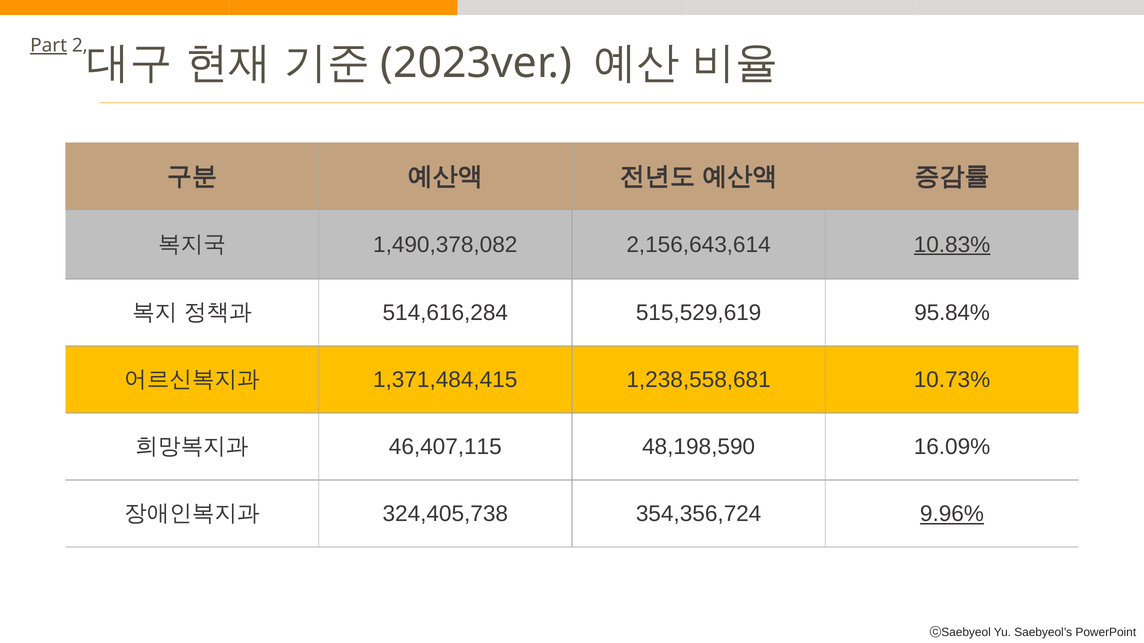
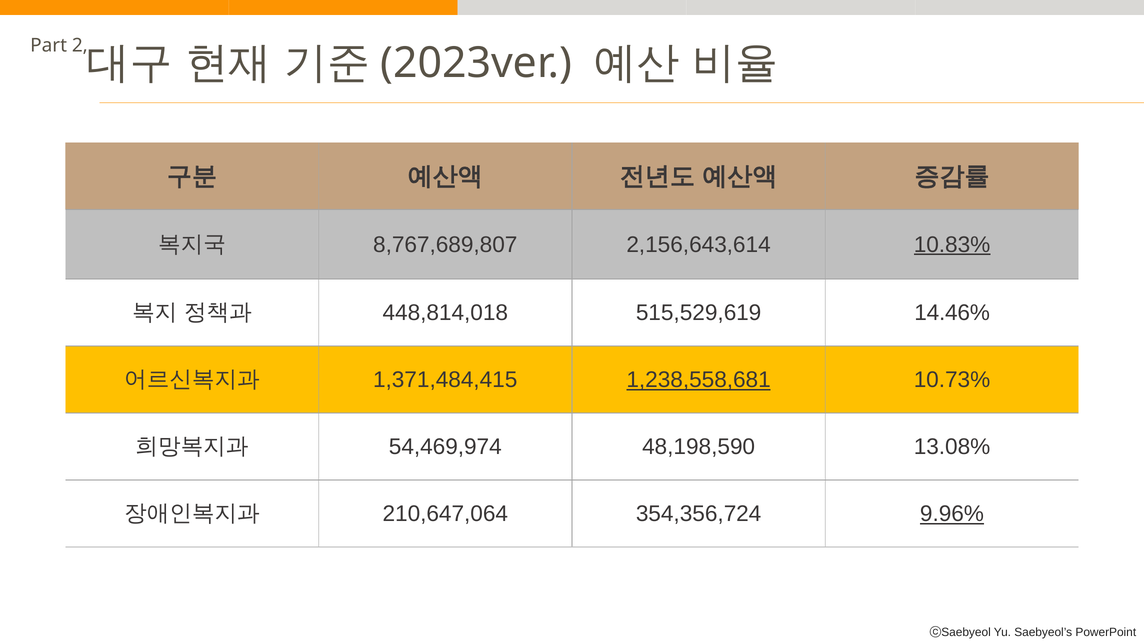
Part underline: present -> none
1,490,378,082: 1,490,378,082 -> 8,767,689,807
514,616,284: 514,616,284 -> 448,814,018
95.84%: 95.84% -> 14.46%
1,238,558,681 underline: none -> present
46,407,115: 46,407,115 -> 54,469,974
16.09%: 16.09% -> 13.08%
324,405,738: 324,405,738 -> 210,647,064
